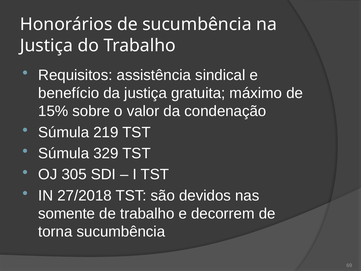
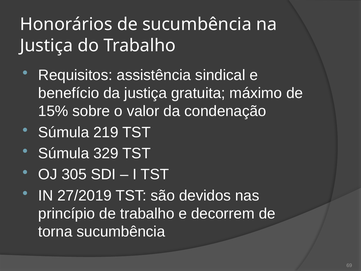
27/2018: 27/2018 -> 27/2019
somente: somente -> princípio
